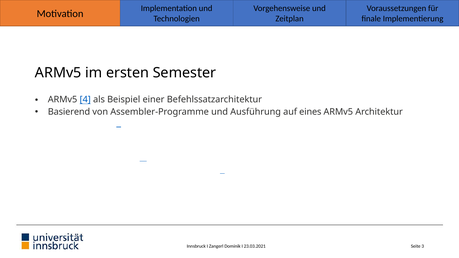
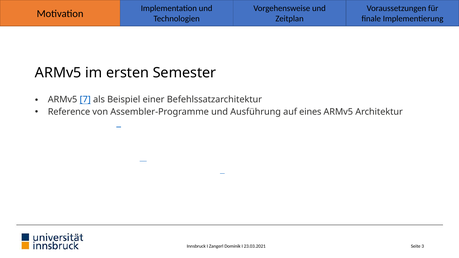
4: 4 -> 7
Basierend: Basierend -> Reference
